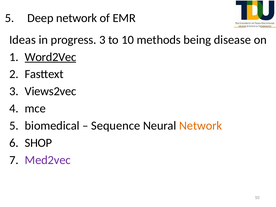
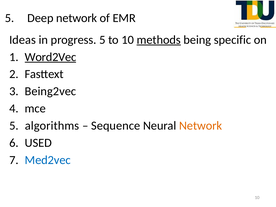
progress 3: 3 -> 5
methods underline: none -> present
disease: disease -> specific
Views2vec: Views2vec -> Being2vec
biomedical: biomedical -> algorithms
SHOP: SHOP -> USED
Med2vec colour: purple -> blue
